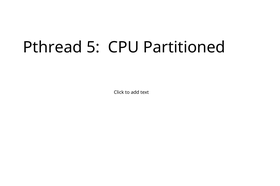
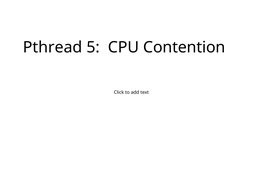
Partitioned: Partitioned -> Contention
